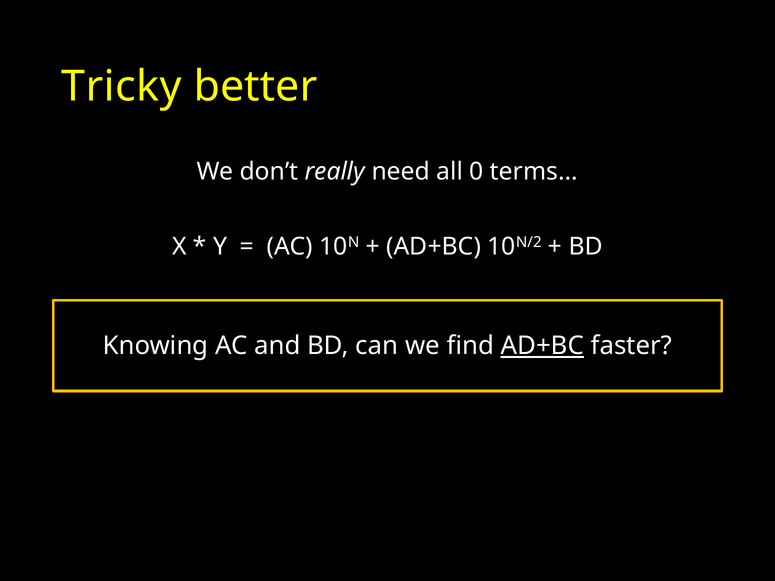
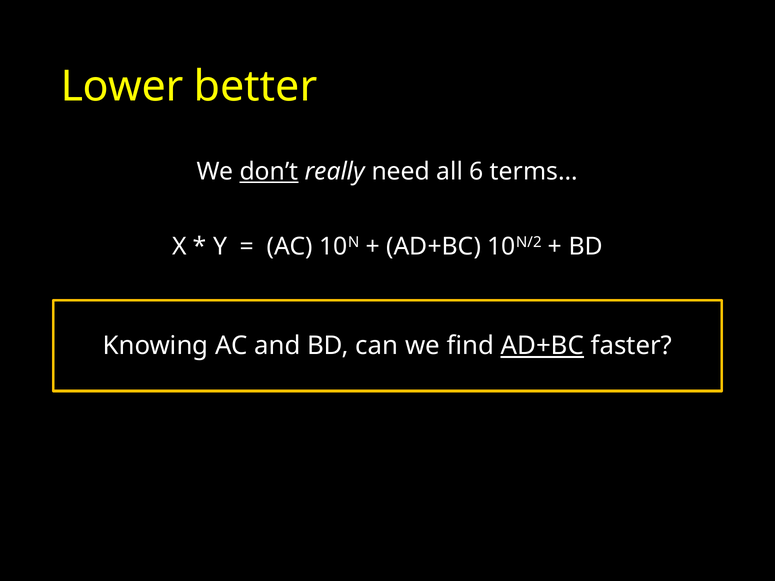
Tricky: Tricky -> Lower
don’t underline: none -> present
0: 0 -> 6
